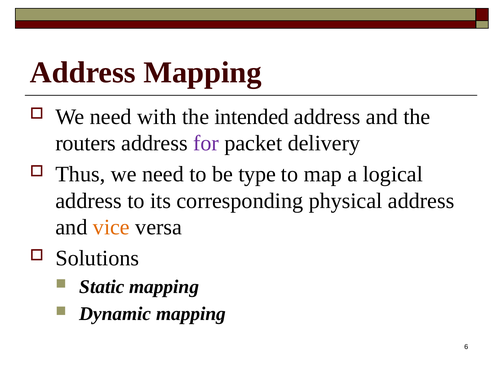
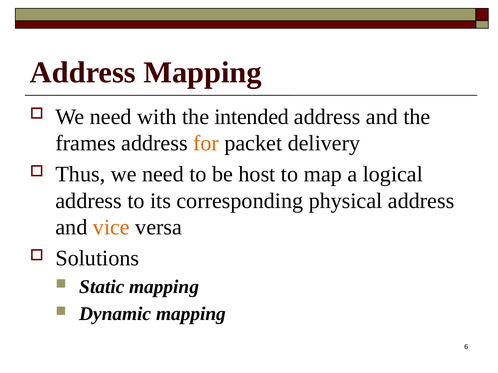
routers: routers -> frames
for colour: purple -> orange
type: type -> host
